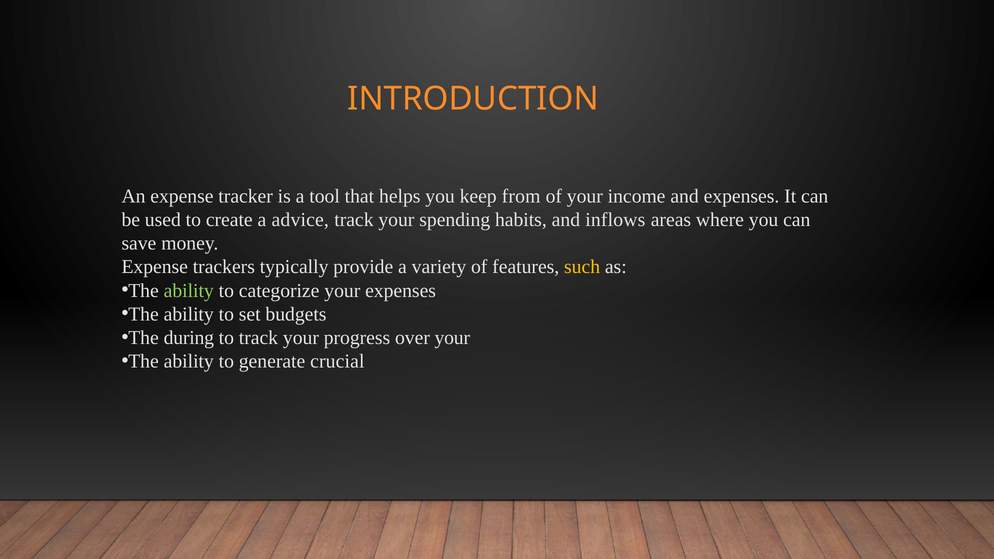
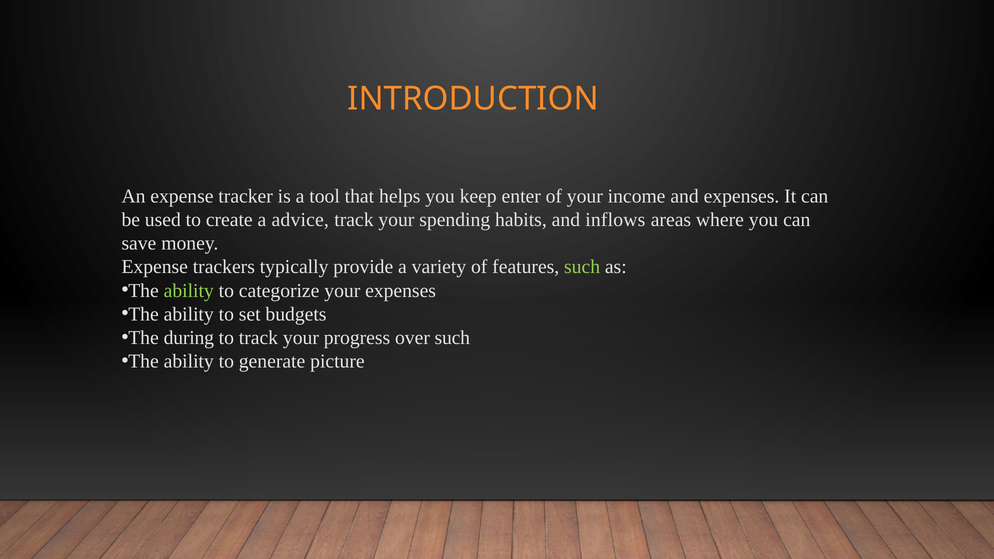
from: from -> enter
such at (582, 267) colour: yellow -> light green
over your: your -> such
crucial: crucial -> picture
